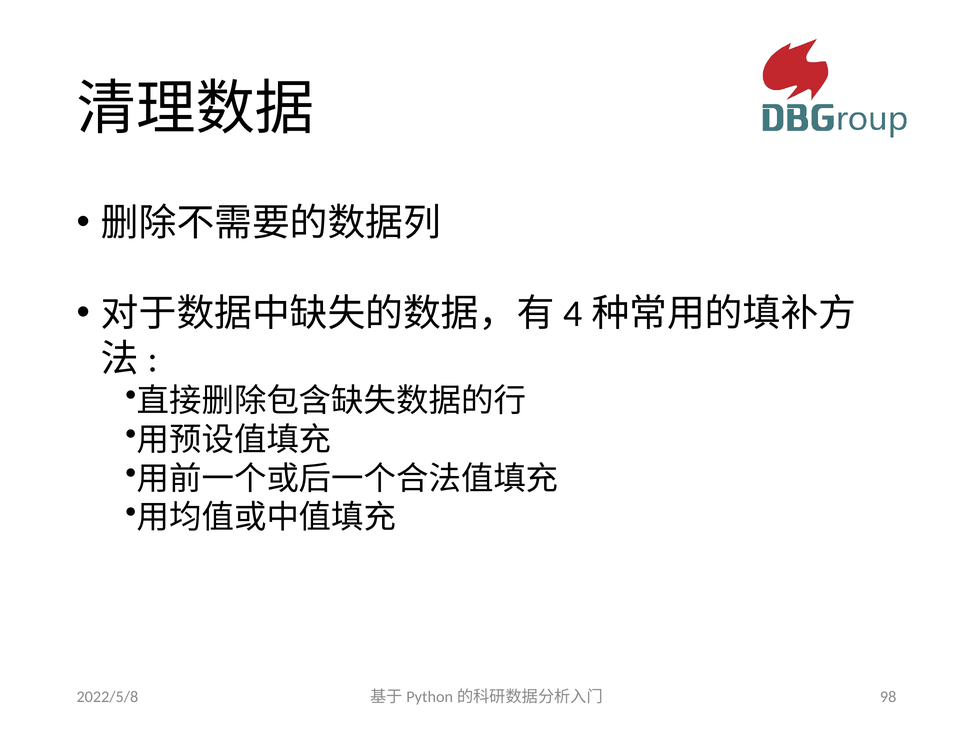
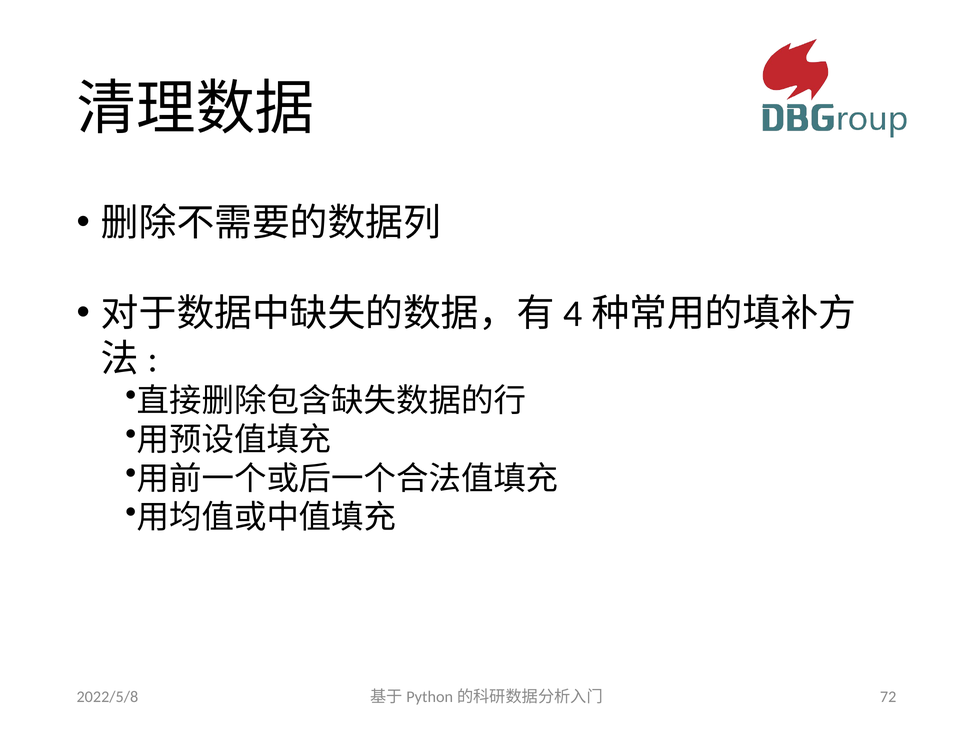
98: 98 -> 72
